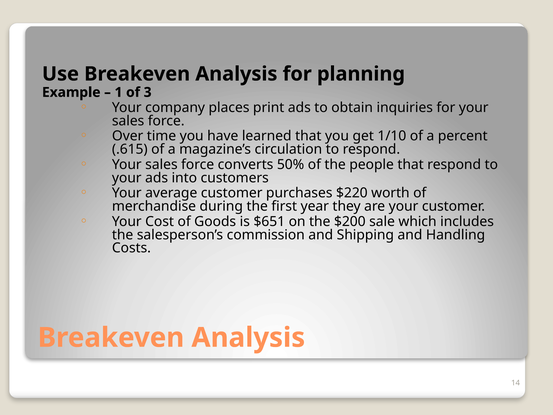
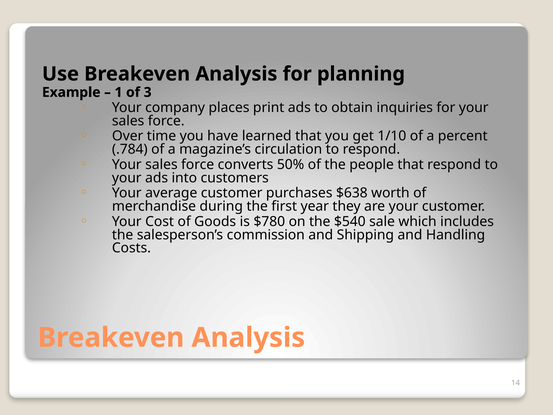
.615: .615 -> .784
$220: $220 -> $638
$651: $651 -> $780
$200: $200 -> $540
